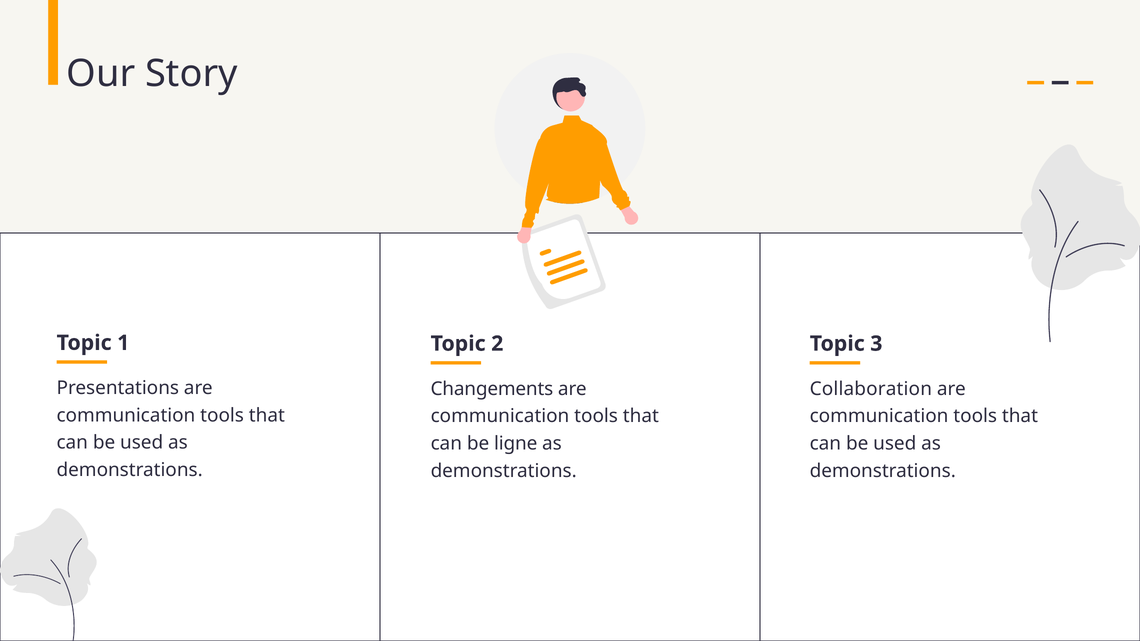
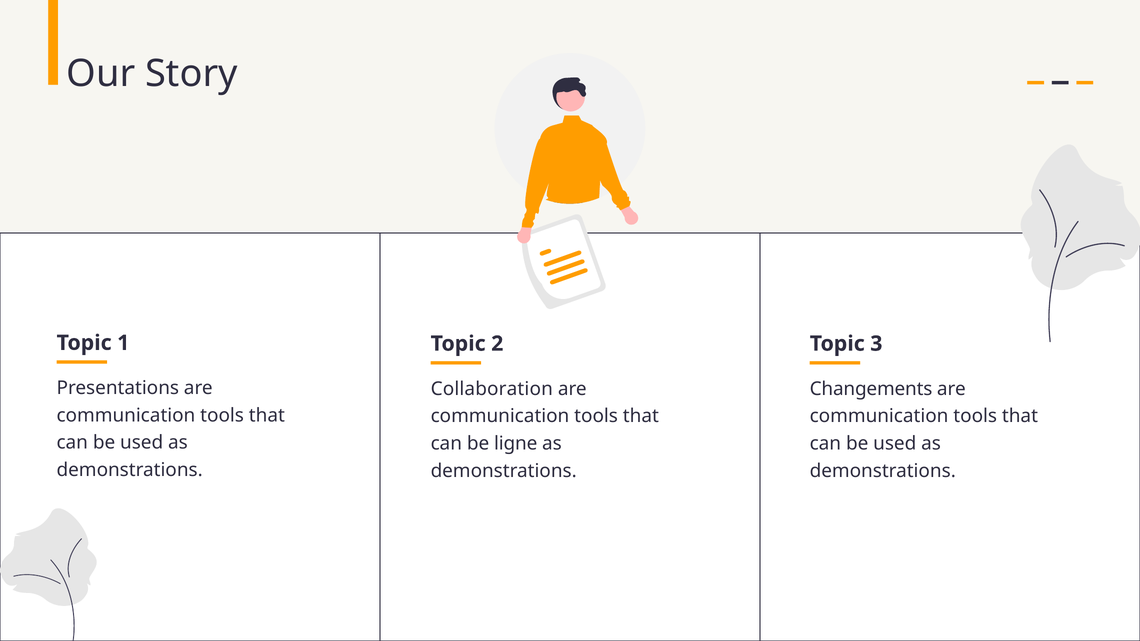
Changements: Changements -> Collaboration
Collaboration: Collaboration -> Changements
